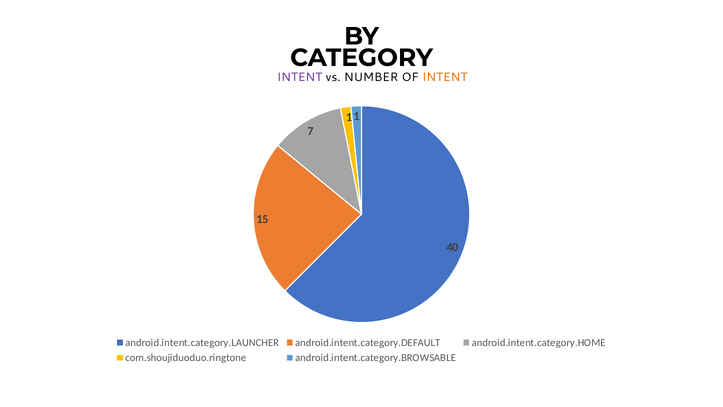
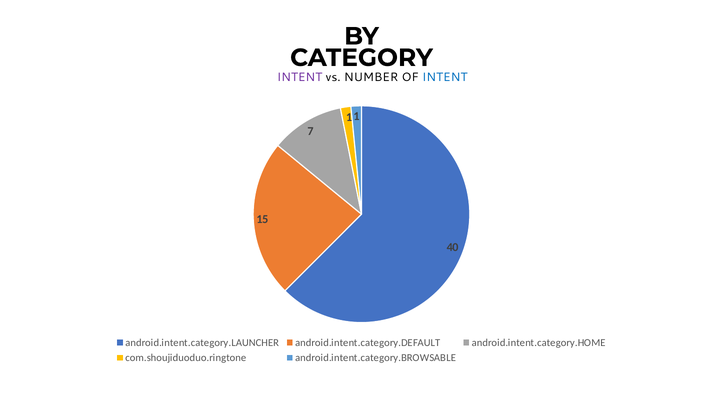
INTENT at (445, 77) colour: orange -> blue
